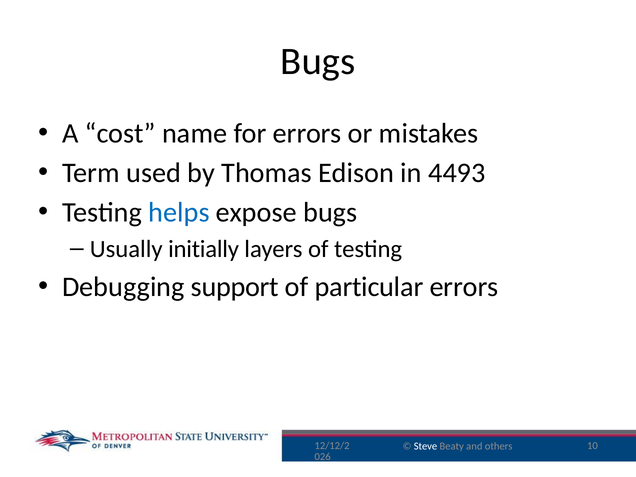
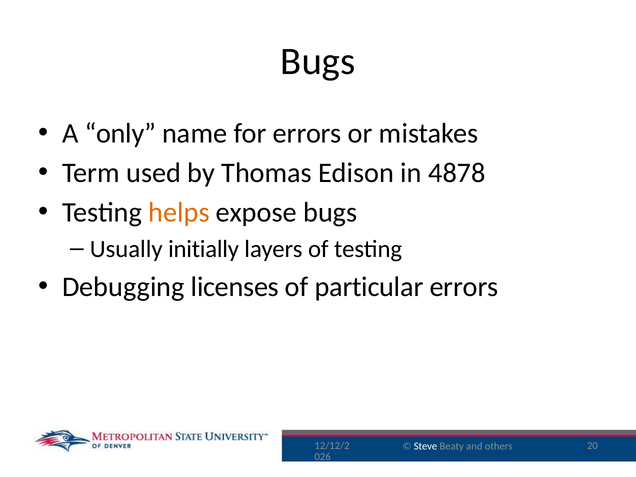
cost: cost -> only
4493: 4493 -> 4878
helps colour: blue -> orange
support: support -> licenses
10: 10 -> 20
